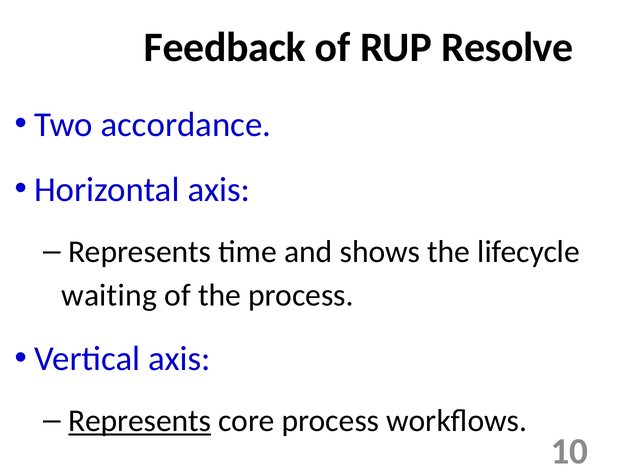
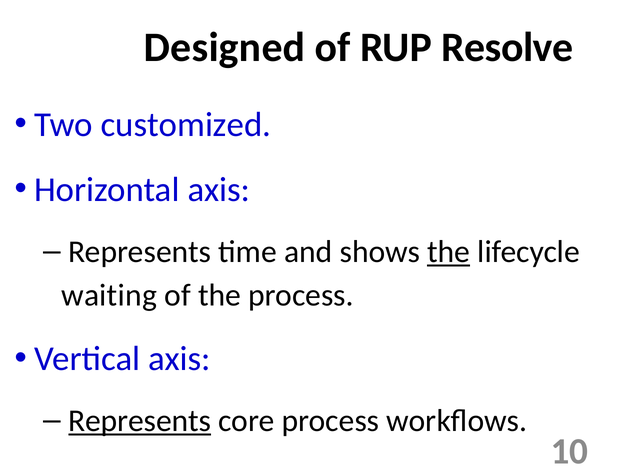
Feedback: Feedback -> Designed
accordance: accordance -> customized
the at (449, 252) underline: none -> present
